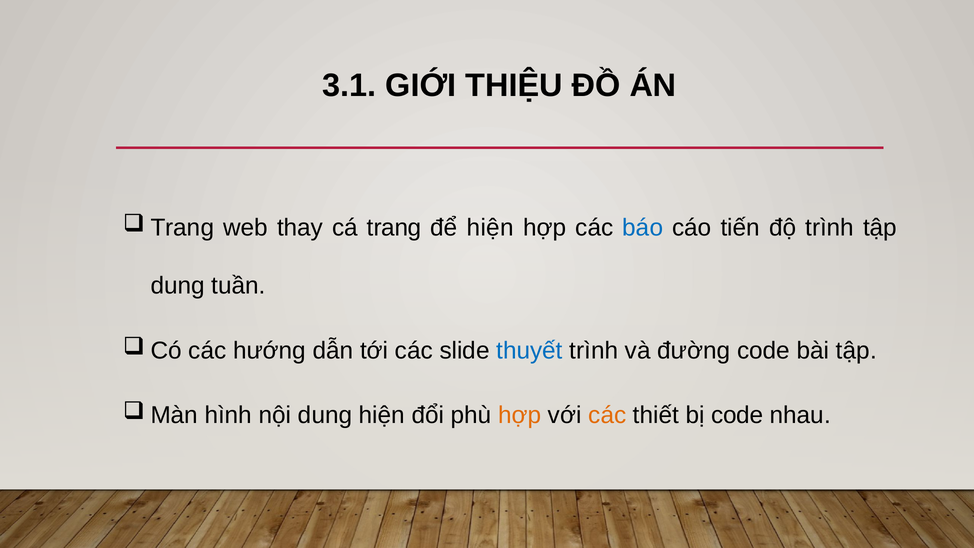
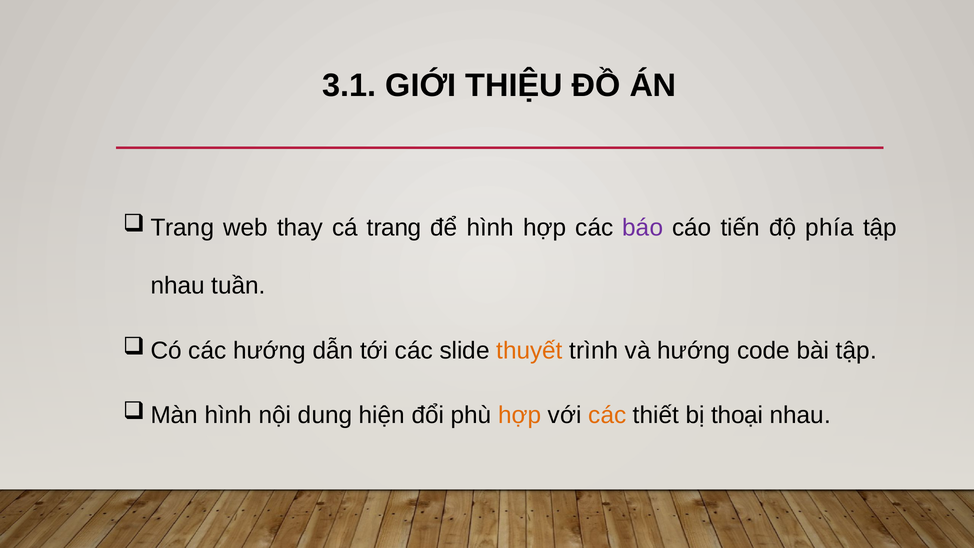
để hiện: hiện -> hình
báo colour: blue -> purple
độ trình: trình -> phía
dung at (178, 286): dung -> nhau
thuyết colour: blue -> orange
và đường: đường -> hướng
bị code: code -> thoại
